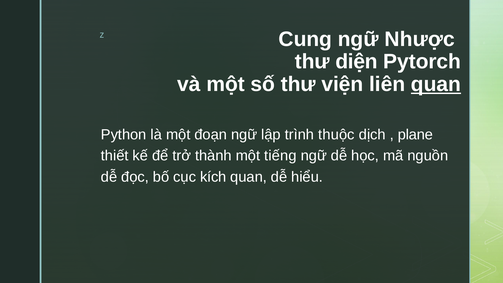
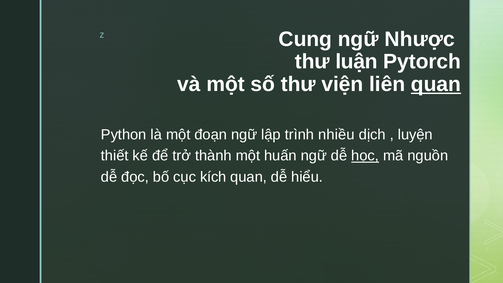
diện: diện -> luận
thuộc: thuộc -> nhiều
plane: plane -> luyện
tiếng: tiếng -> huấn
học underline: none -> present
